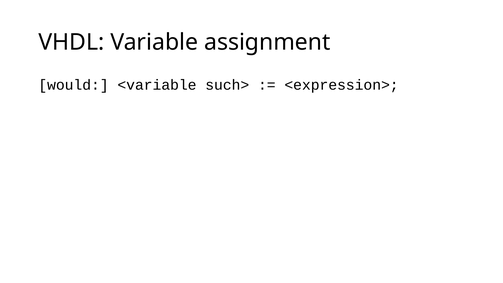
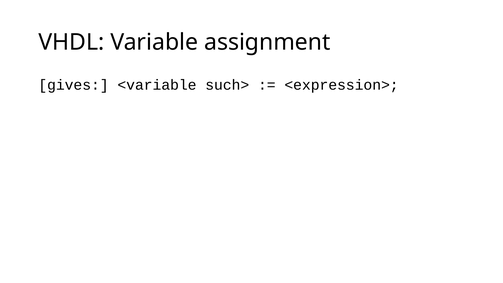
would: would -> gives
